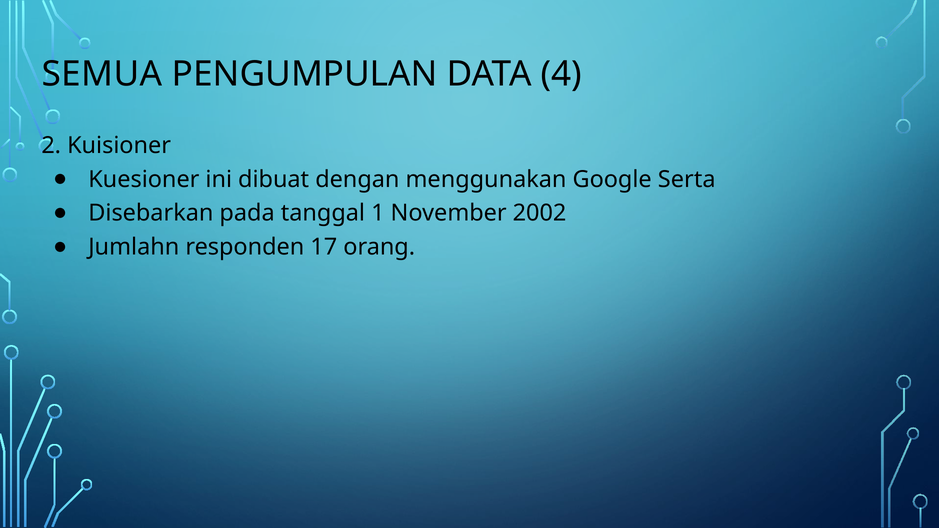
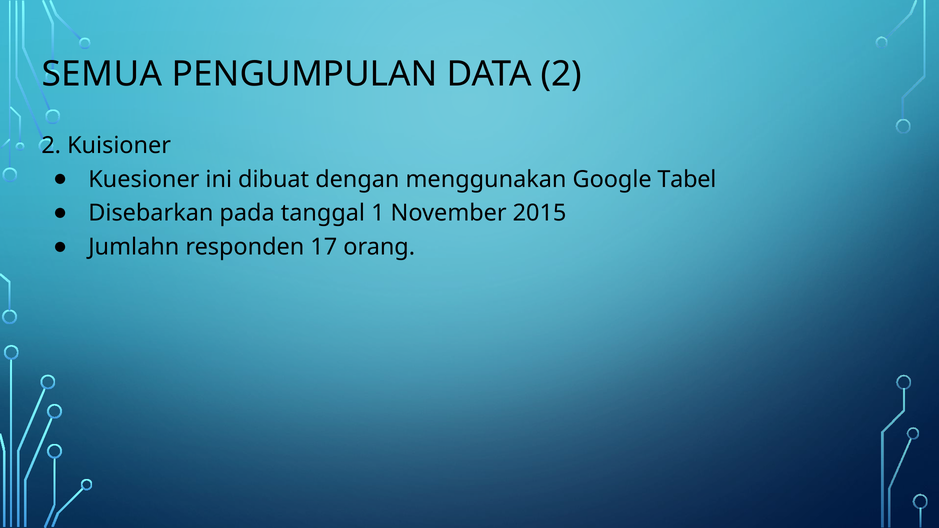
DATA 4: 4 -> 2
Serta: Serta -> Tabel
2002: 2002 -> 2015
